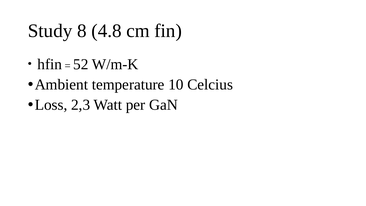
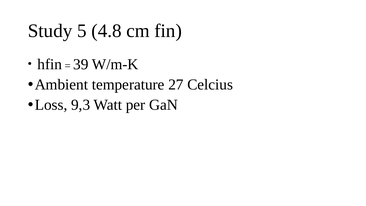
8: 8 -> 5
52: 52 -> 39
10: 10 -> 27
2,3: 2,3 -> 9,3
